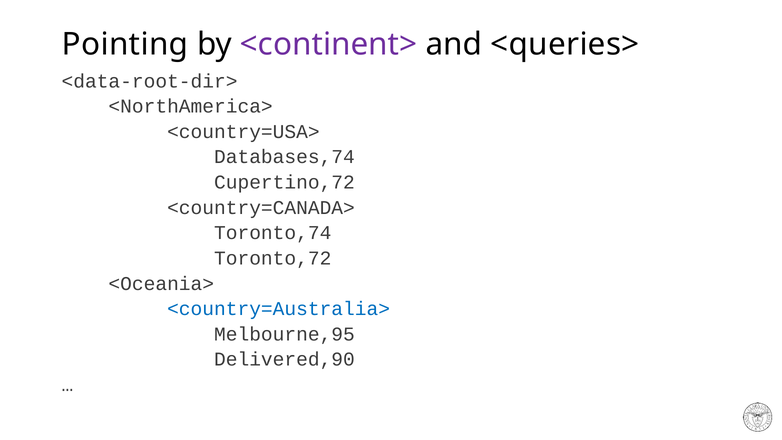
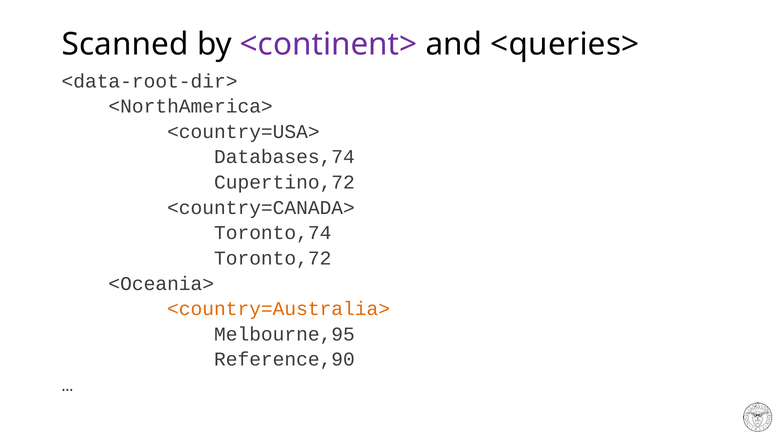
Pointing: Pointing -> Scanned
<country=Australia> colour: blue -> orange
Delivered,90: Delivered,90 -> Reference,90
